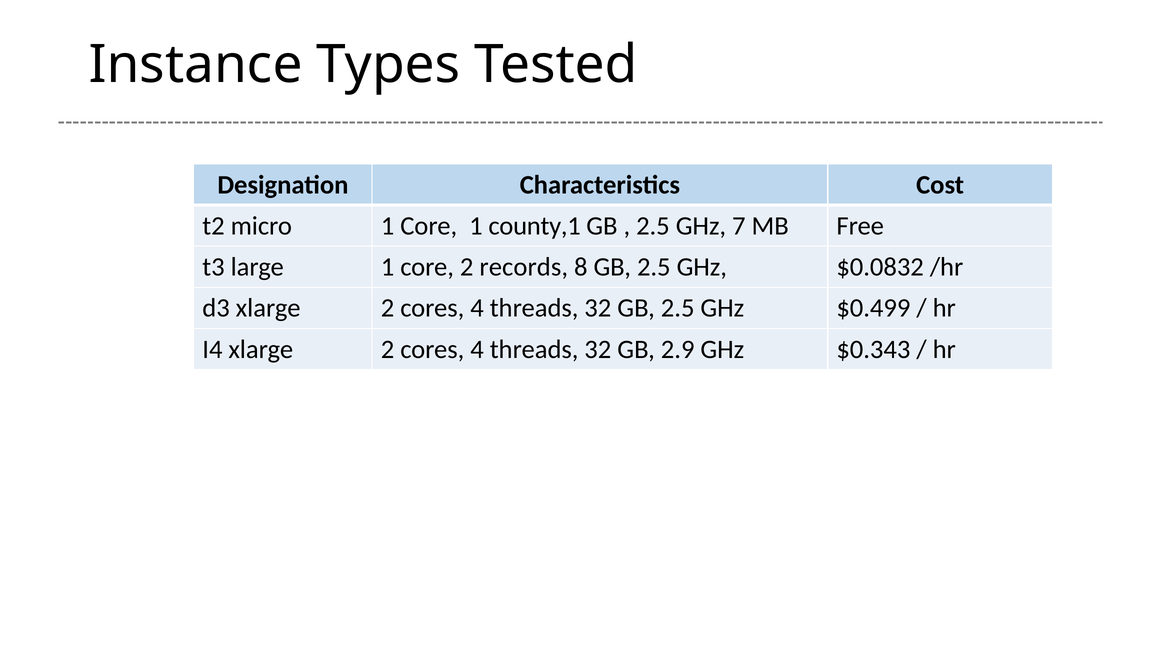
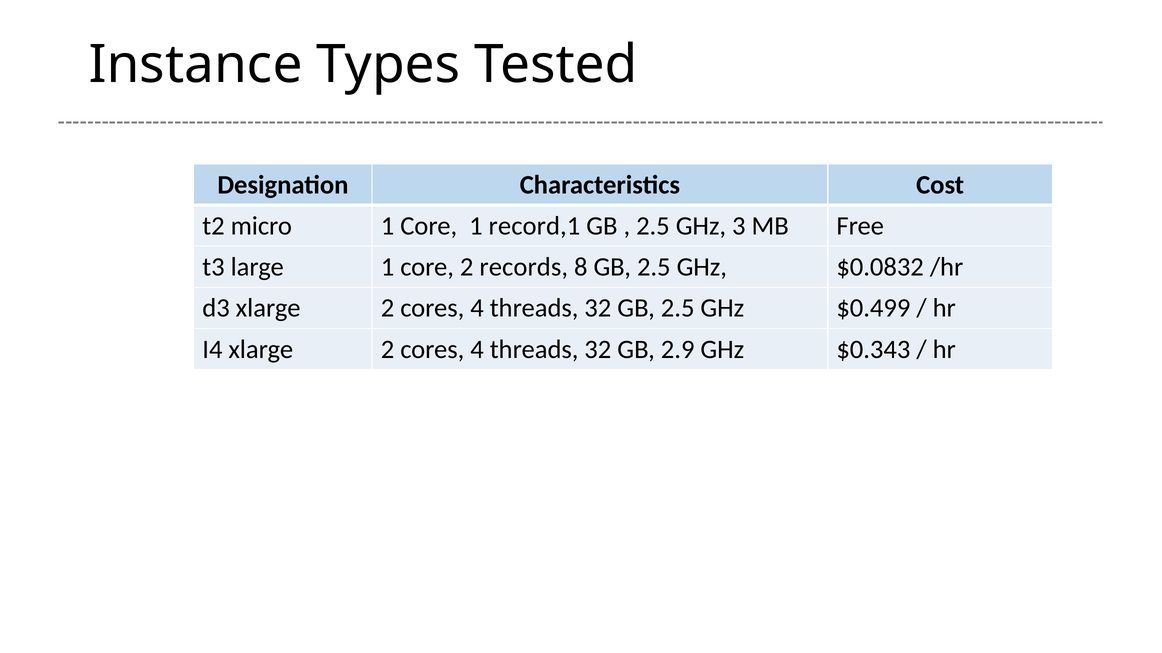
county,1: county,1 -> record,1
7: 7 -> 3
